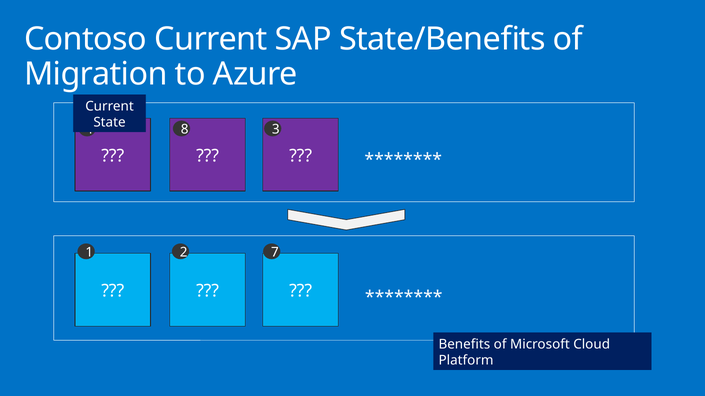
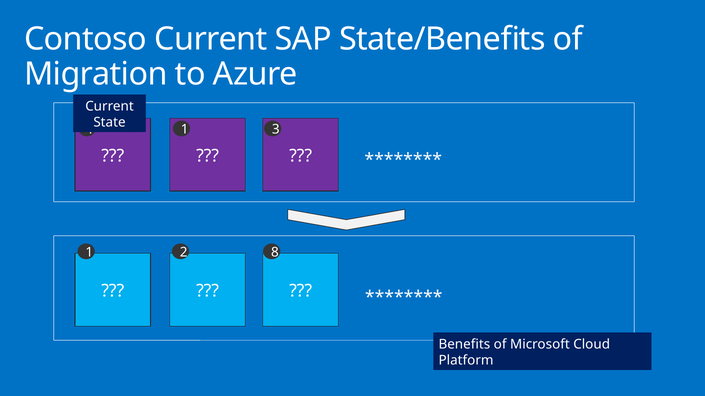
8 at (185, 130): 8 -> 1
7: 7 -> 8
